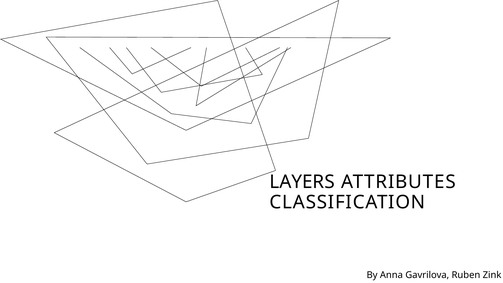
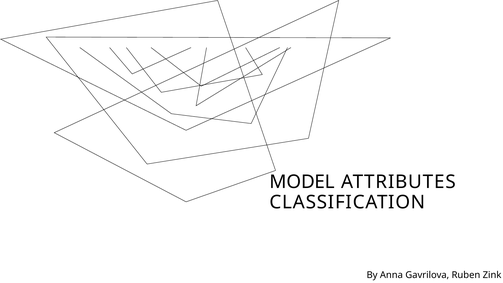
LAYERS: LAYERS -> MODEL
